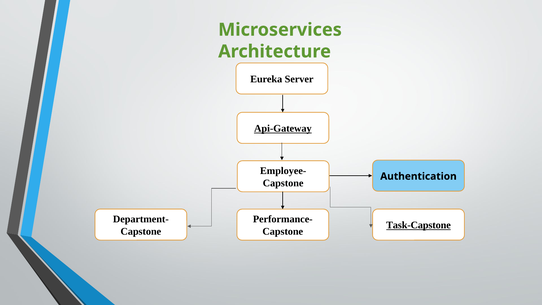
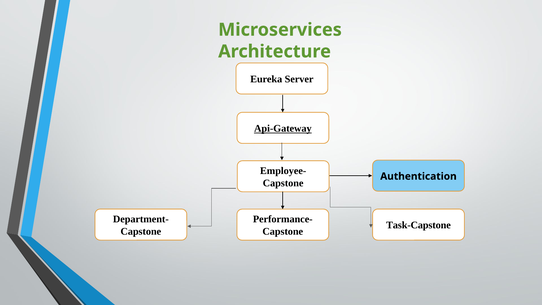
Task-Capstone underline: present -> none
